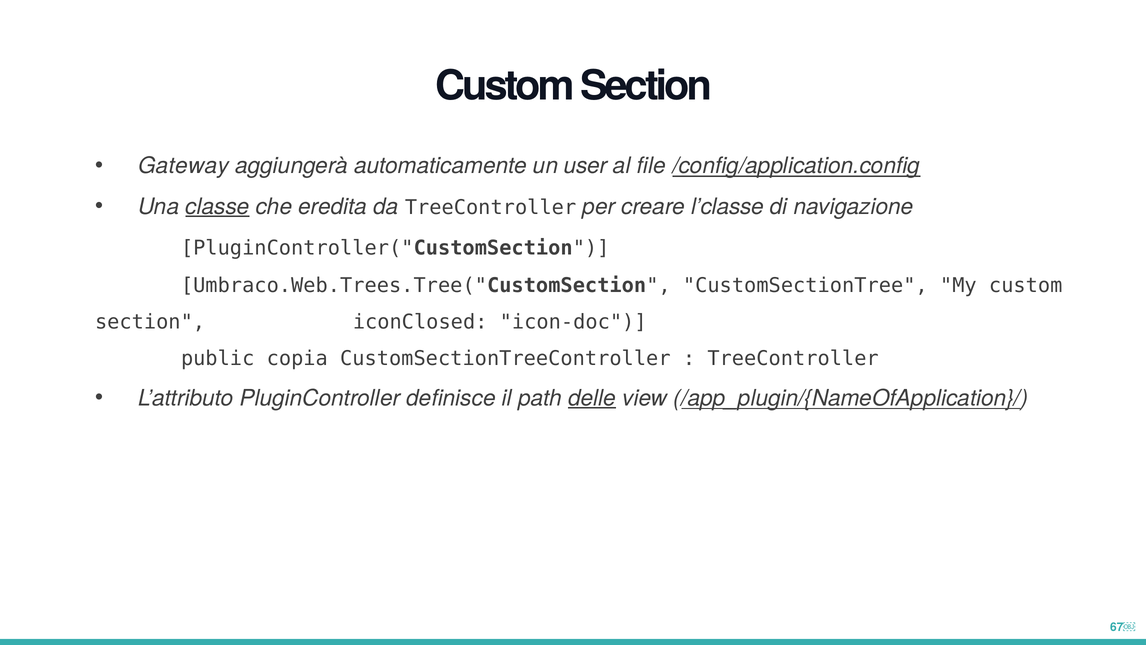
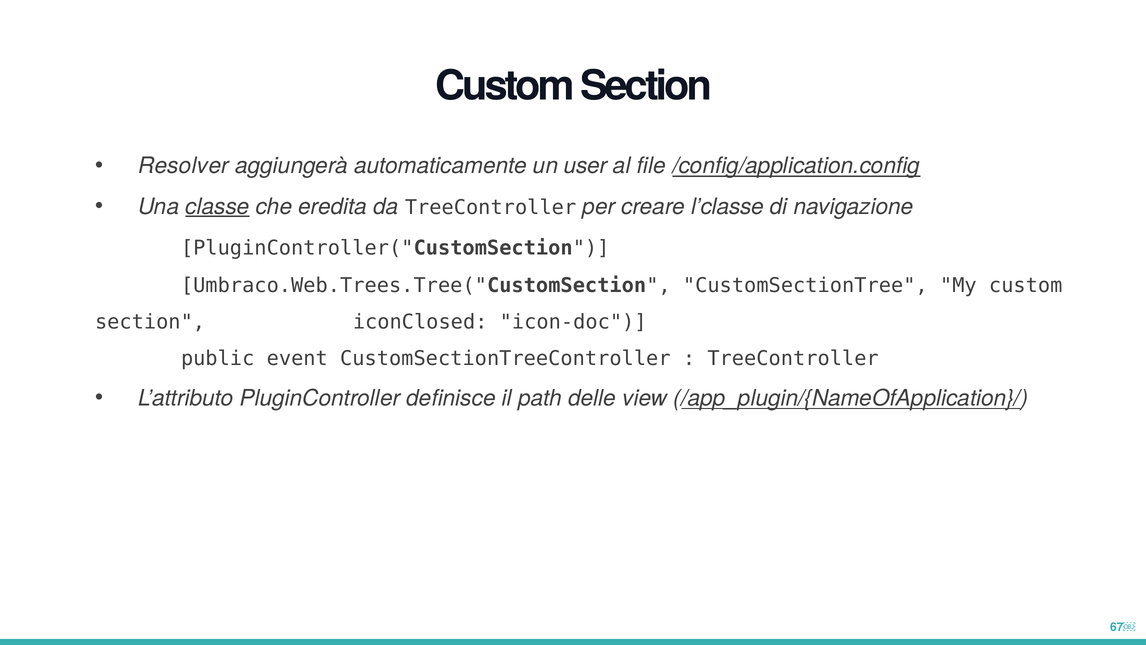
Gateway: Gateway -> Resolver
copia: copia -> event
delle underline: present -> none
